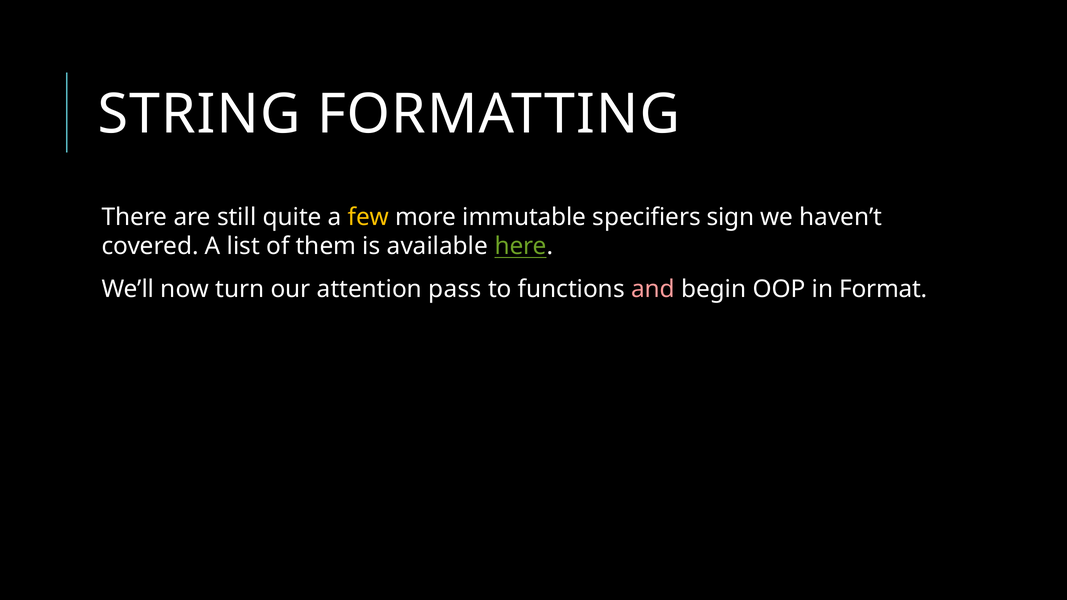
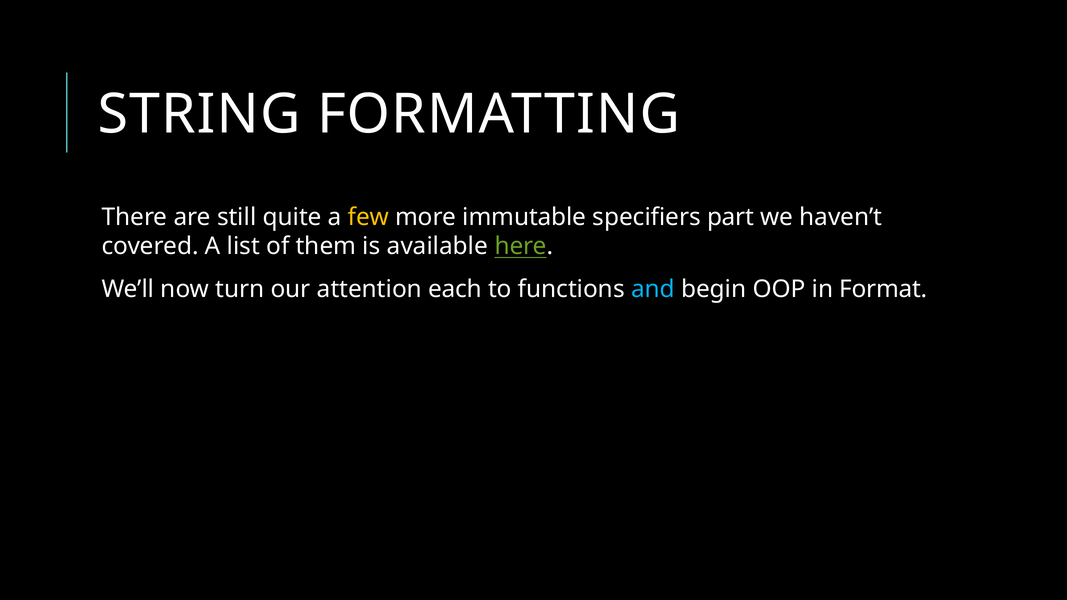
sign: sign -> part
pass: pass -> each
and colour: pink -> light blue
